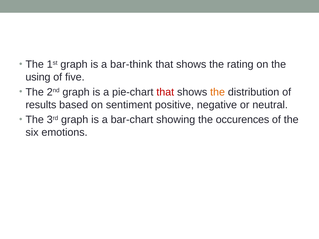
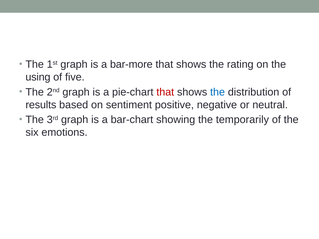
bar-think: bar-think -> bar-more
the at (218, 92) colour: orange -> blue
occurences: occurences -> temporarily
